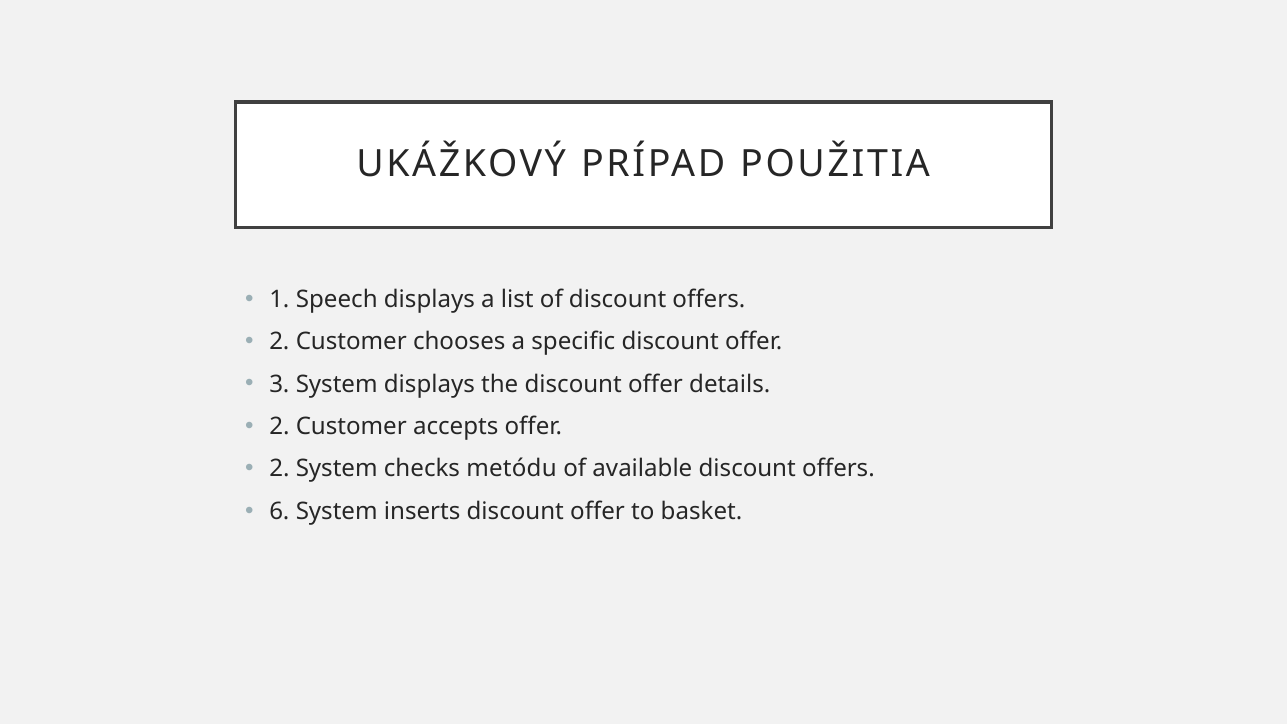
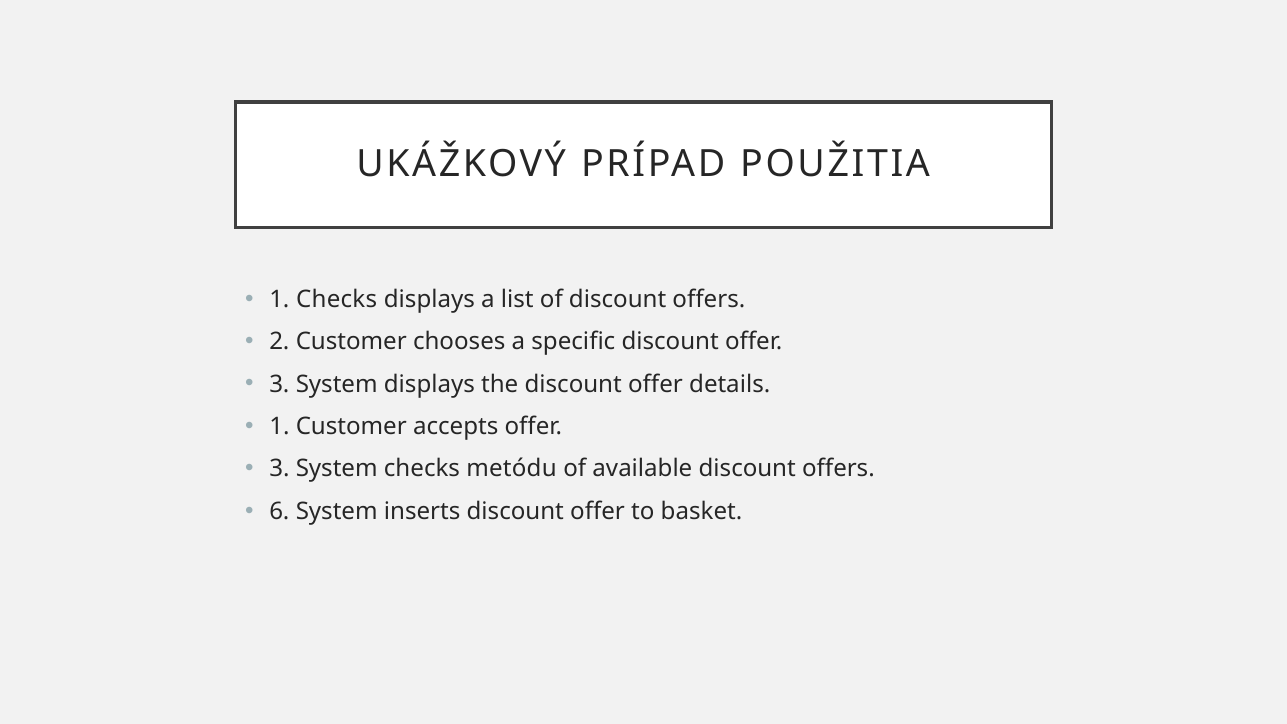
1 Speech: Speech -> Checks
2 at (279, 427): 2 -> 1
2 at (279, 469): 2 -> 3
